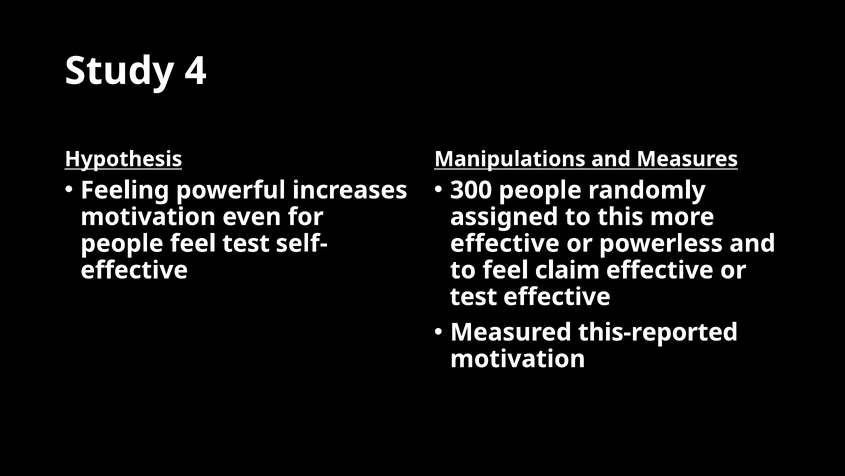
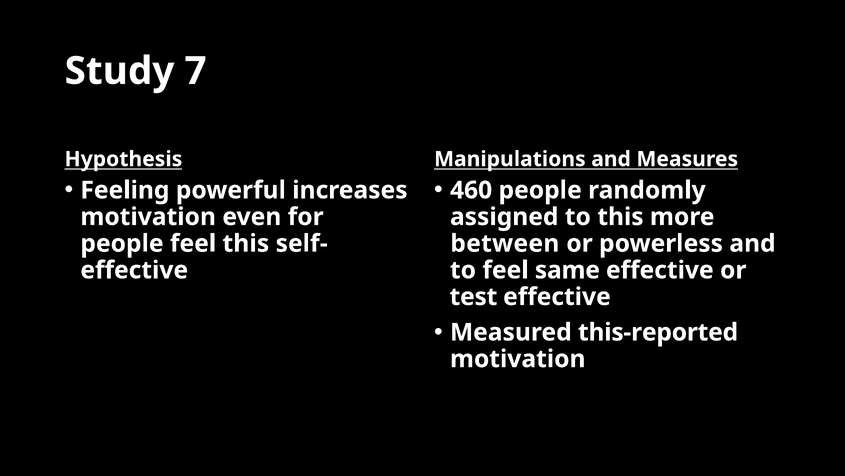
4: 4 -> 7
300: 300 -> 460
feel test: test -> this
effective at (505, 243): effective -> between
claim: claim -> same
